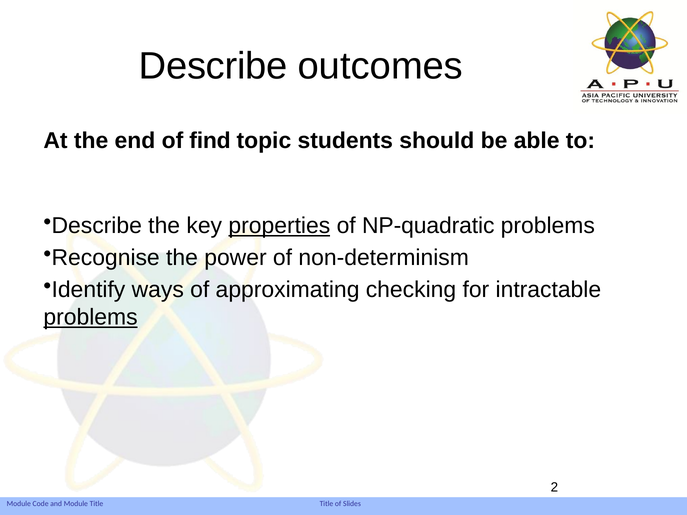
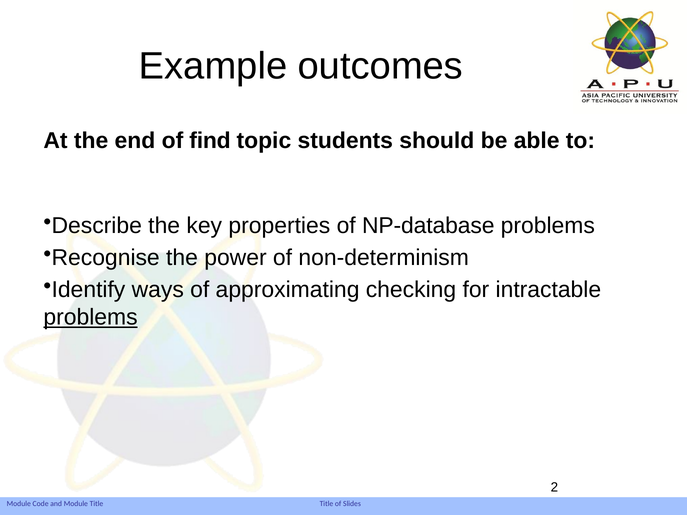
Describe at (213, 66): Describe -> Example
properties underline: present -> none
NP-quadratic: NP-quadratic -> NP-database
